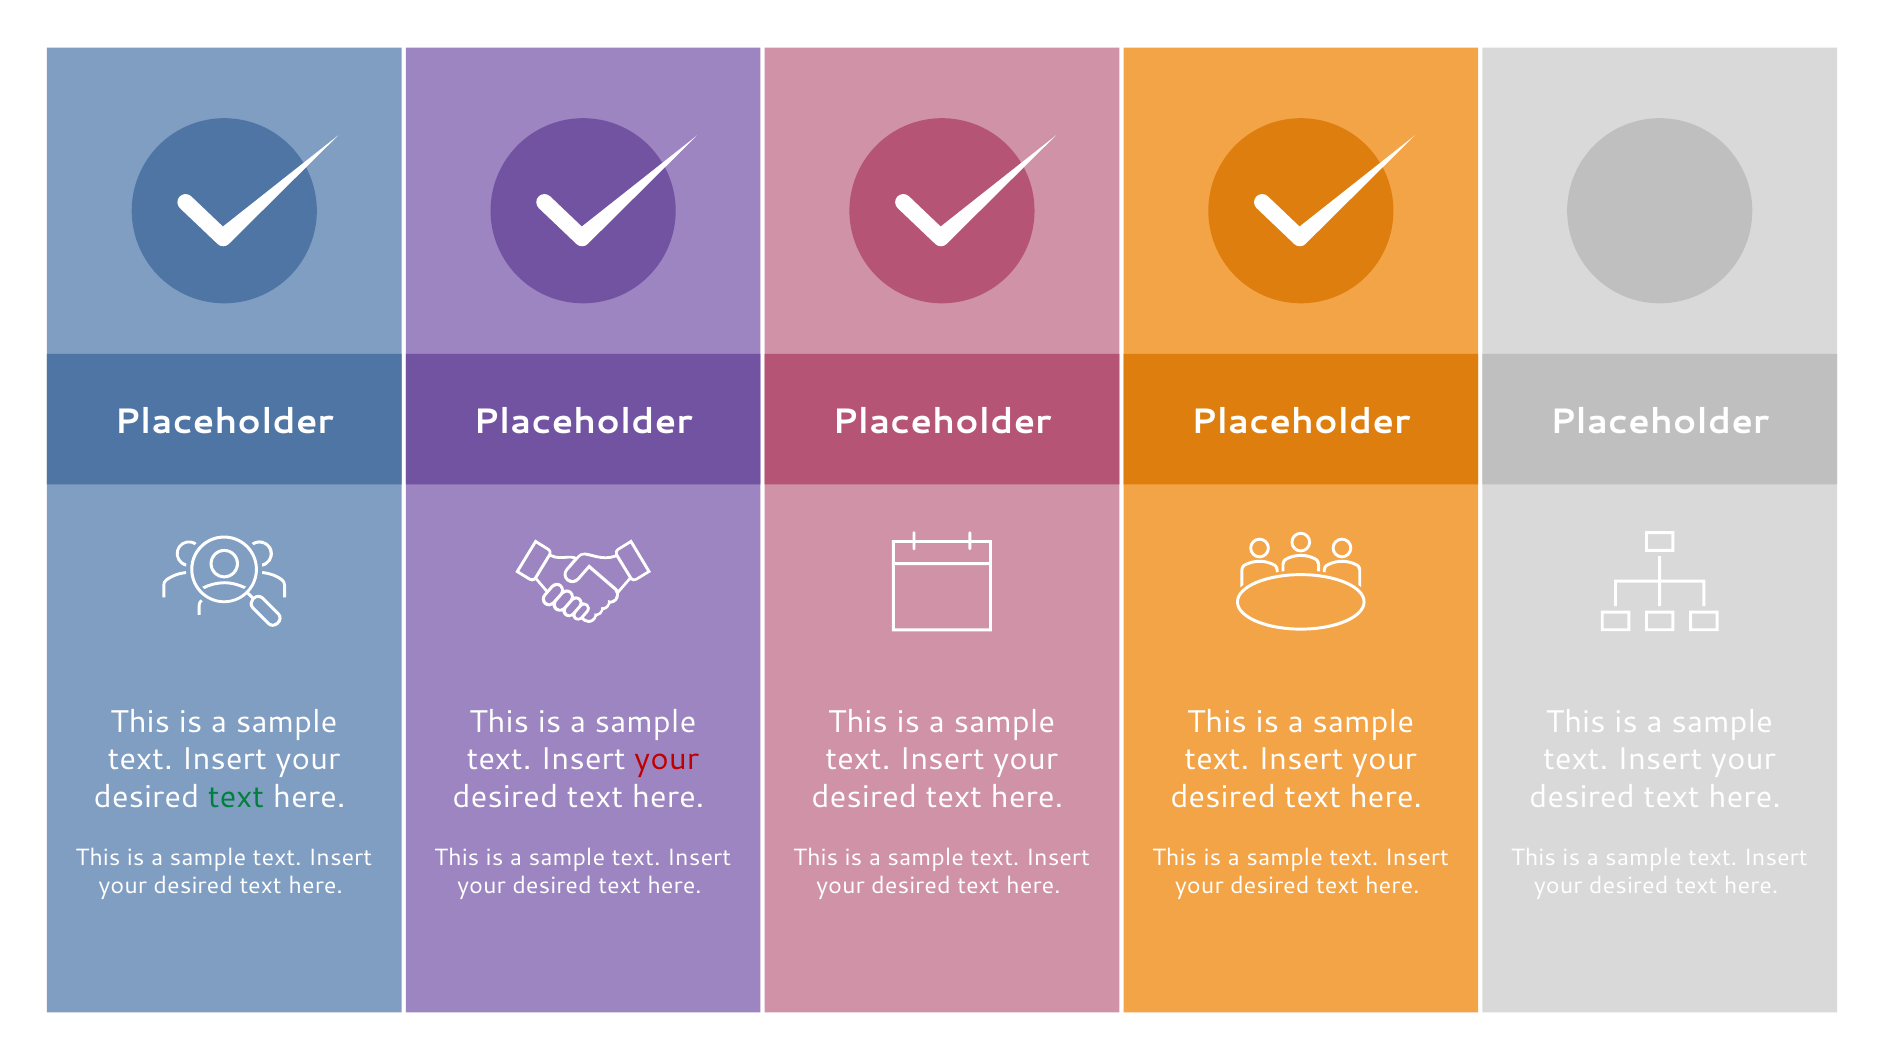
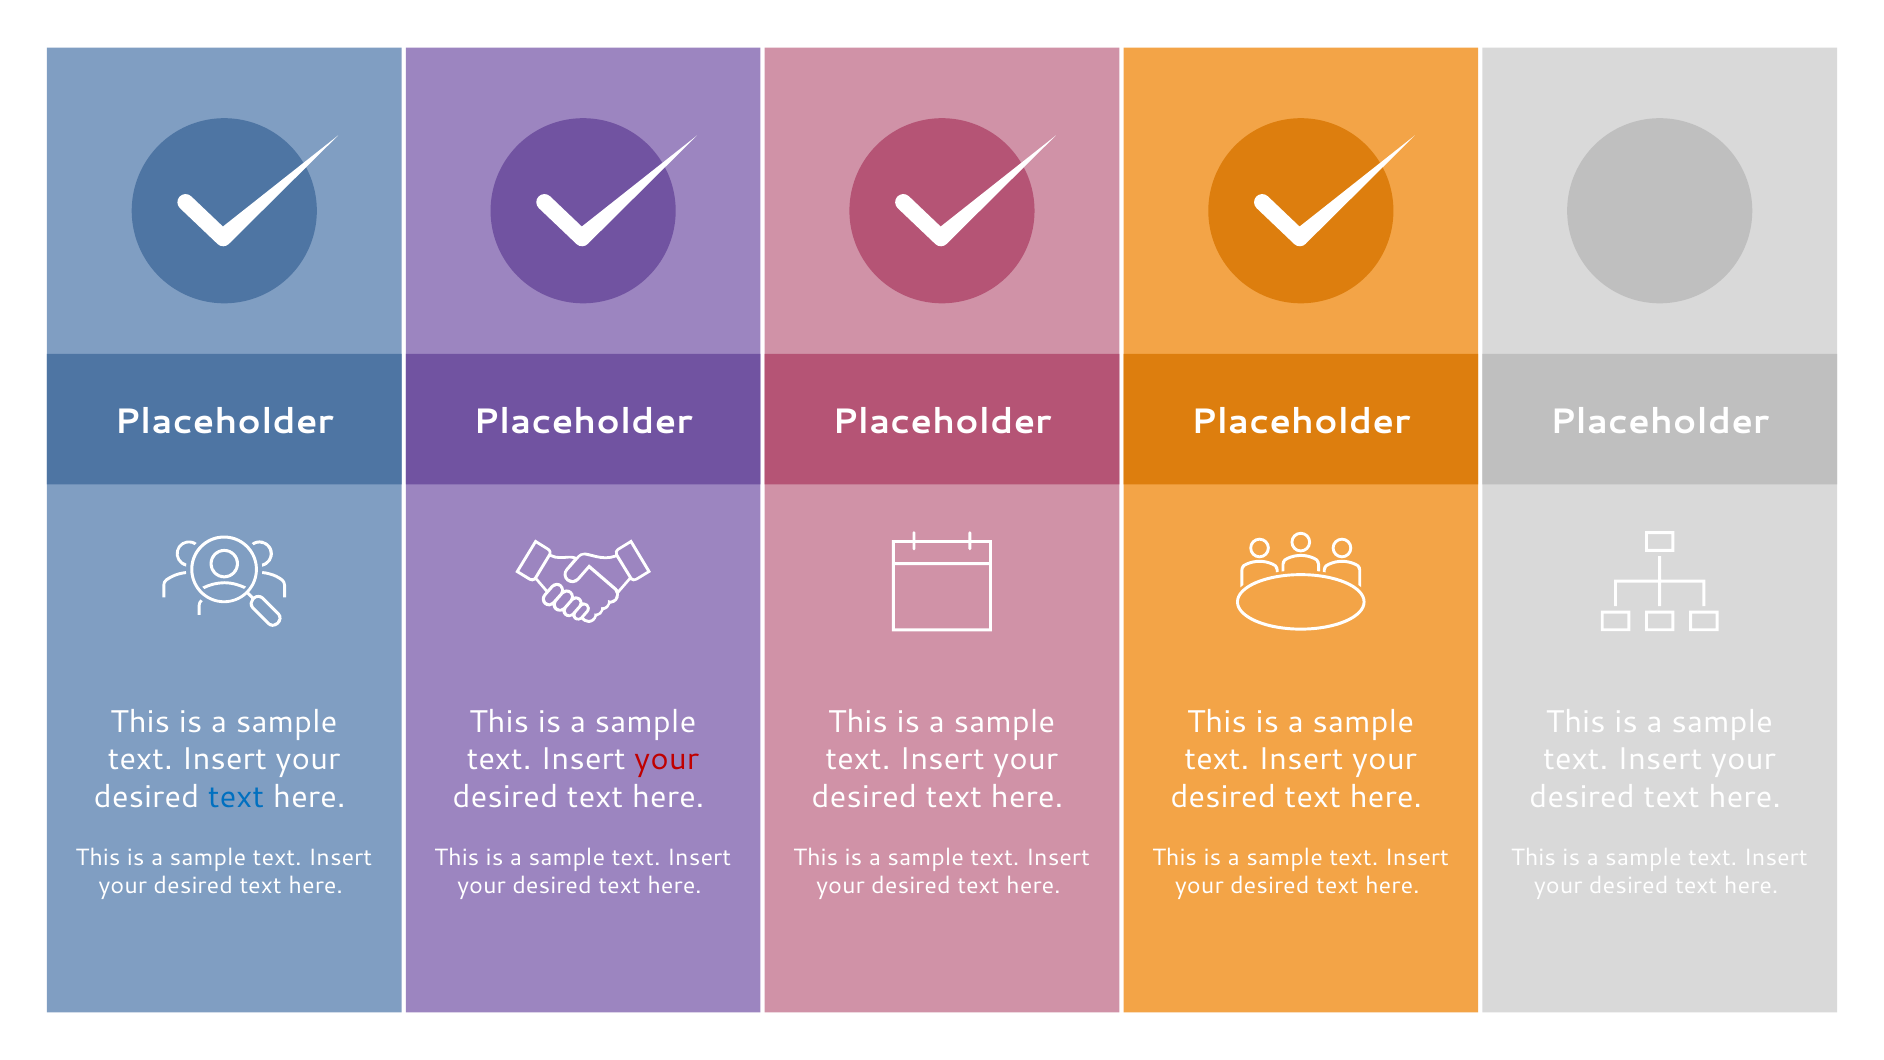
text at (236, 797) colour: green -> blue
